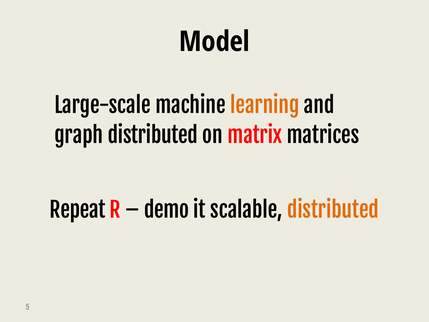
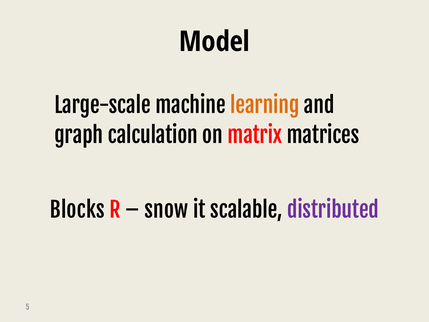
graph distributed: distributed -> calculation
Repeat: Repeat -> Blocks
demo: demo -> snow
distributed at (333, 211) colour: orange -> purple
